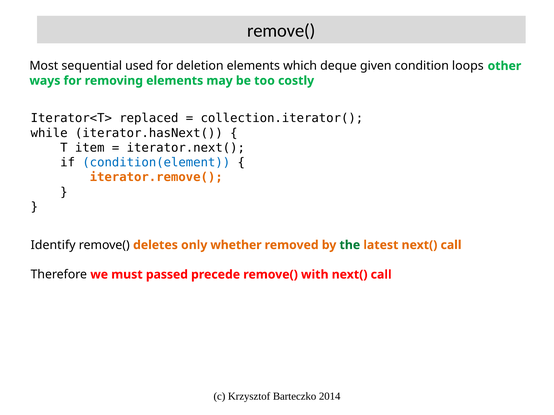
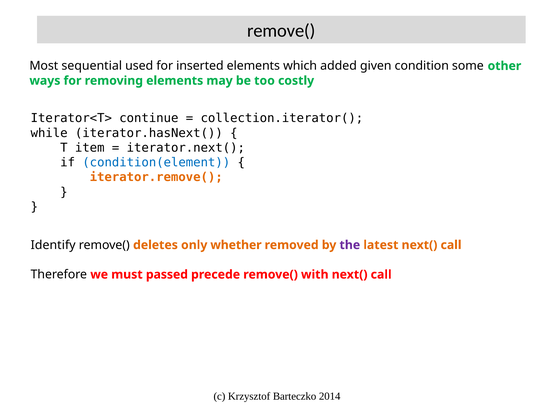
deletion: deletion -> inserted
deque: deque -> added
loops: loops -> some
replaced: replaced -> continue
the colour: green -> purple
